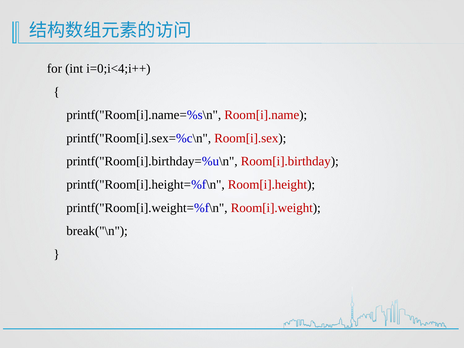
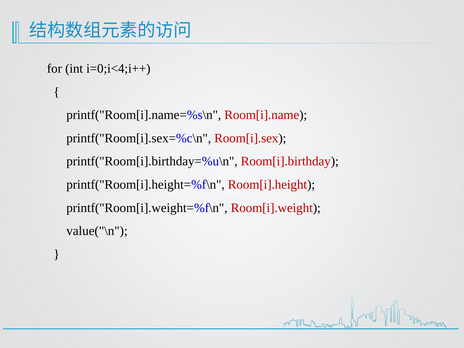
break("\n: break("\n -> value("\n
